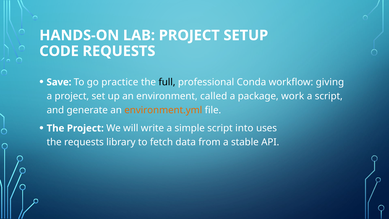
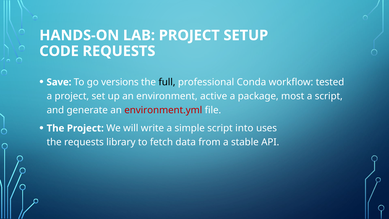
practice: practice -> versions
giving: giving -> tested
called: called -> active
work: work -> most
environment.yml colour: orange -> red
